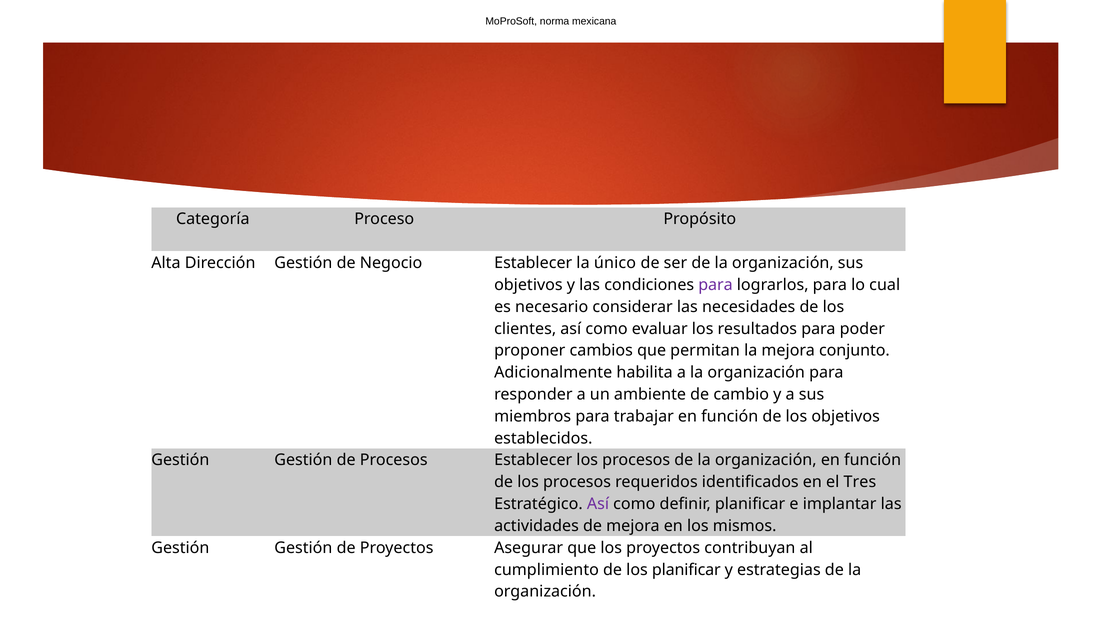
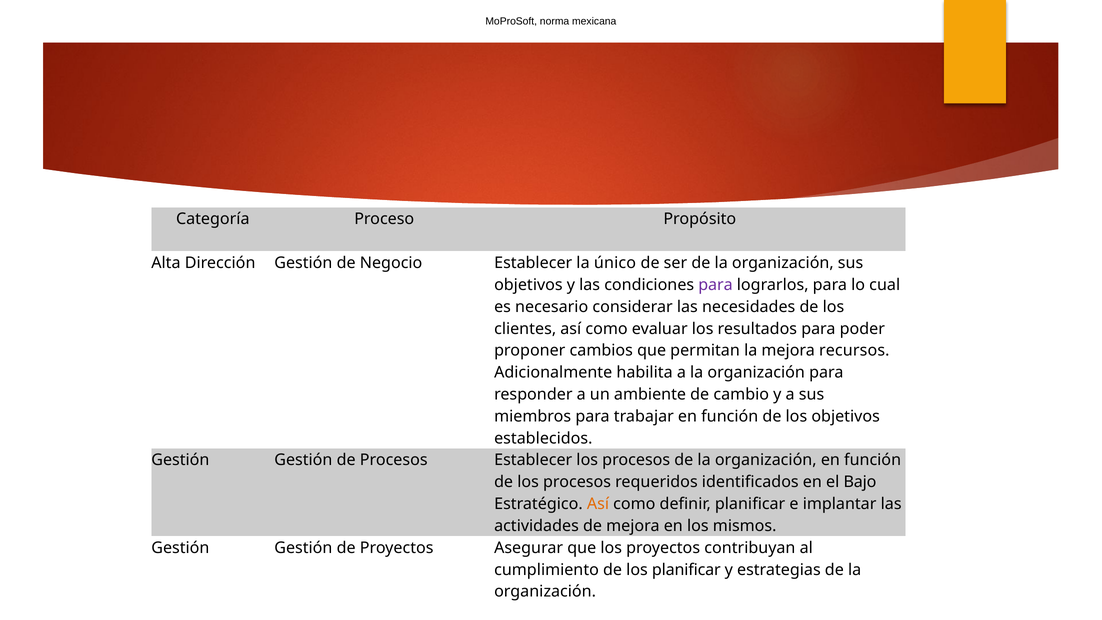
conjunto: conjunto -> recursos
Tres: Tres -> Bajo
Así at (598, 504) colour: purple -> orange
